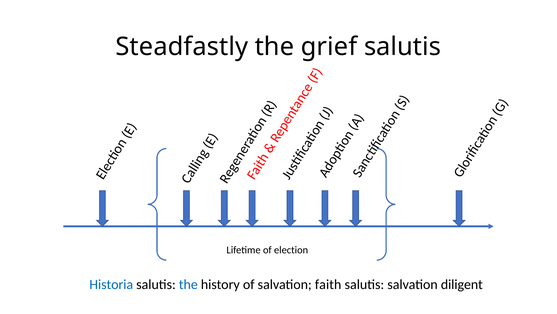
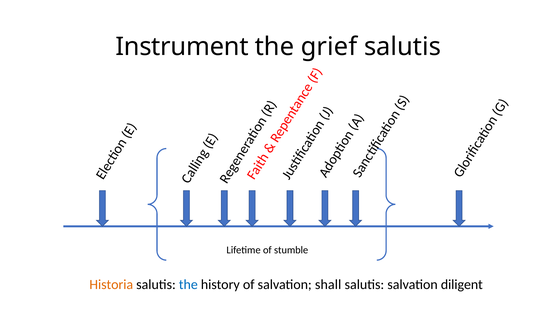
Steadfastly: Steadfastly -> Instrument
election: election -> stumble
Historia colour: blue -> orange
faith: faith -> shall
